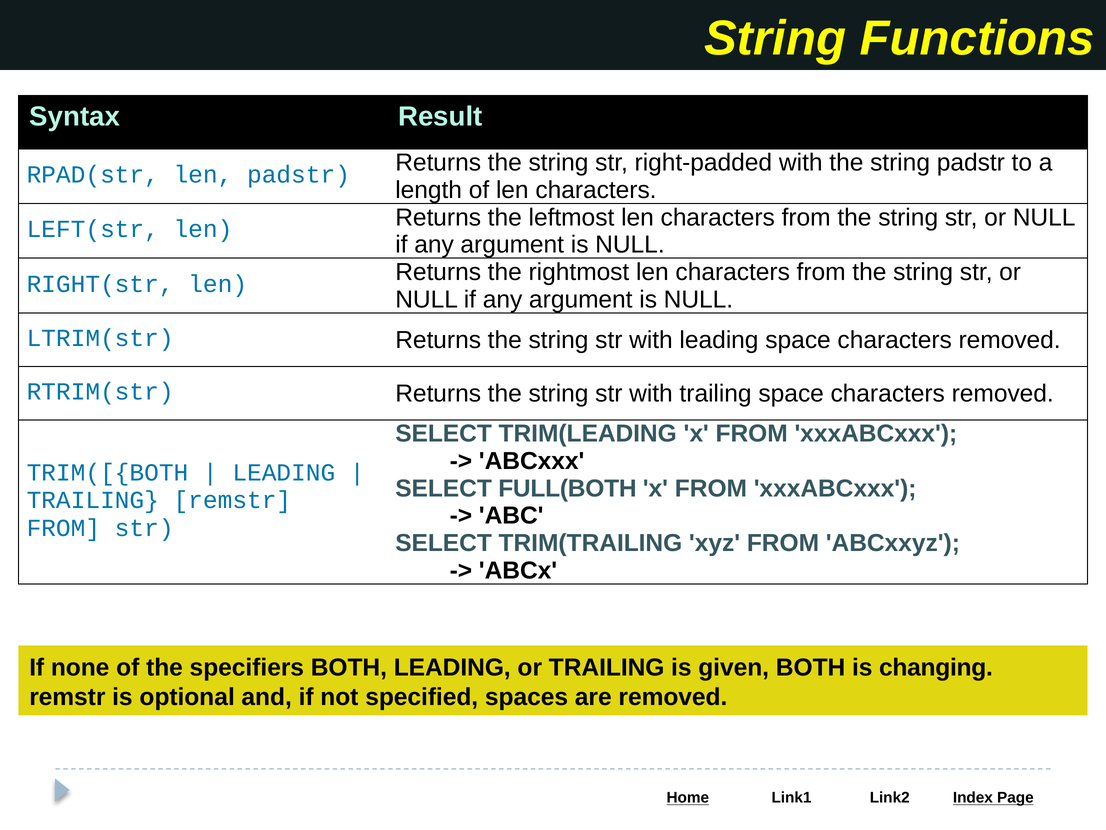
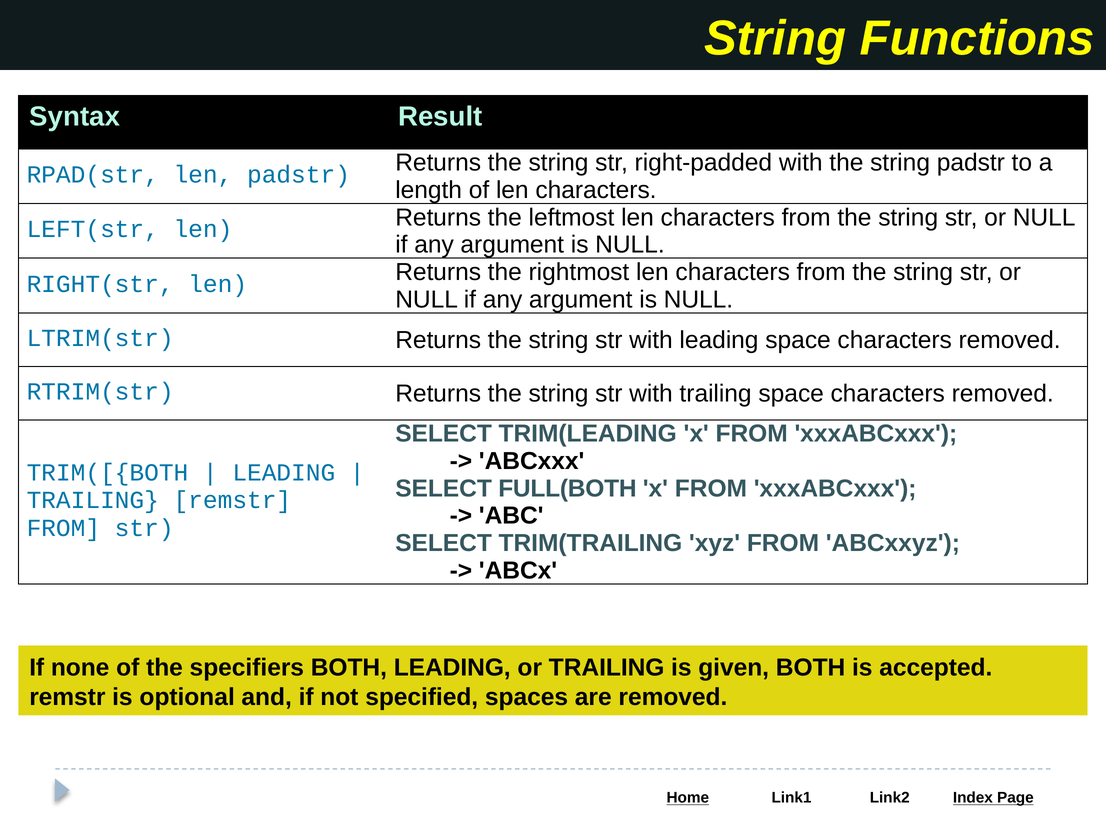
changing: changing -> accepted
